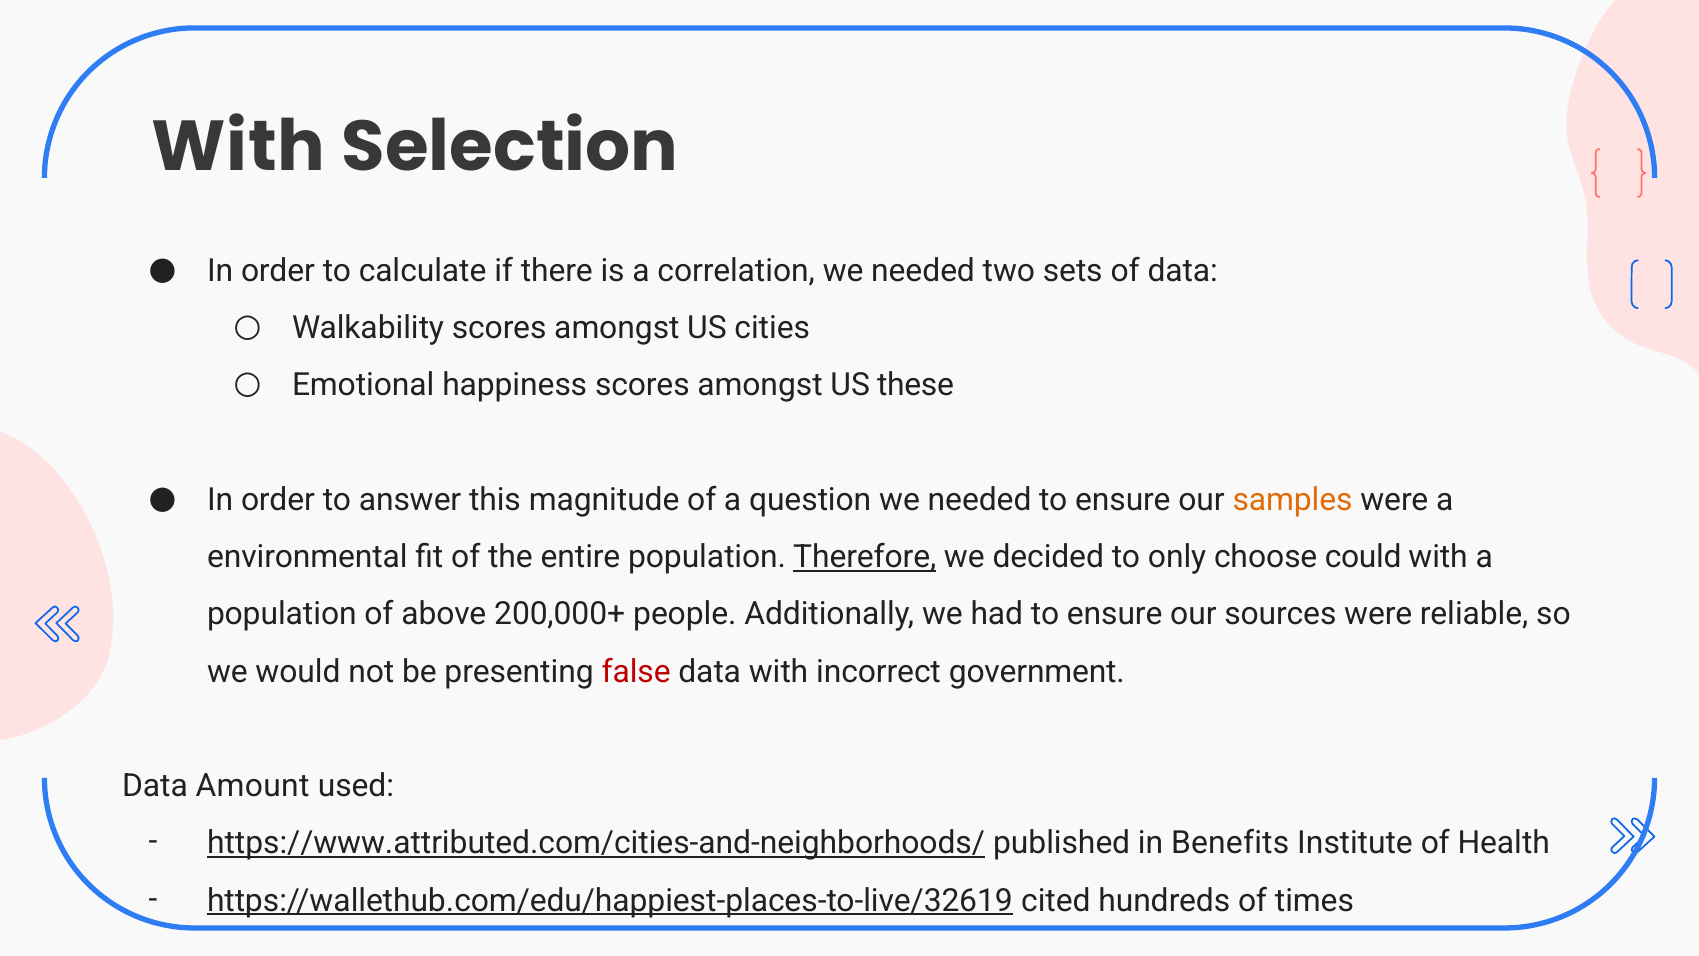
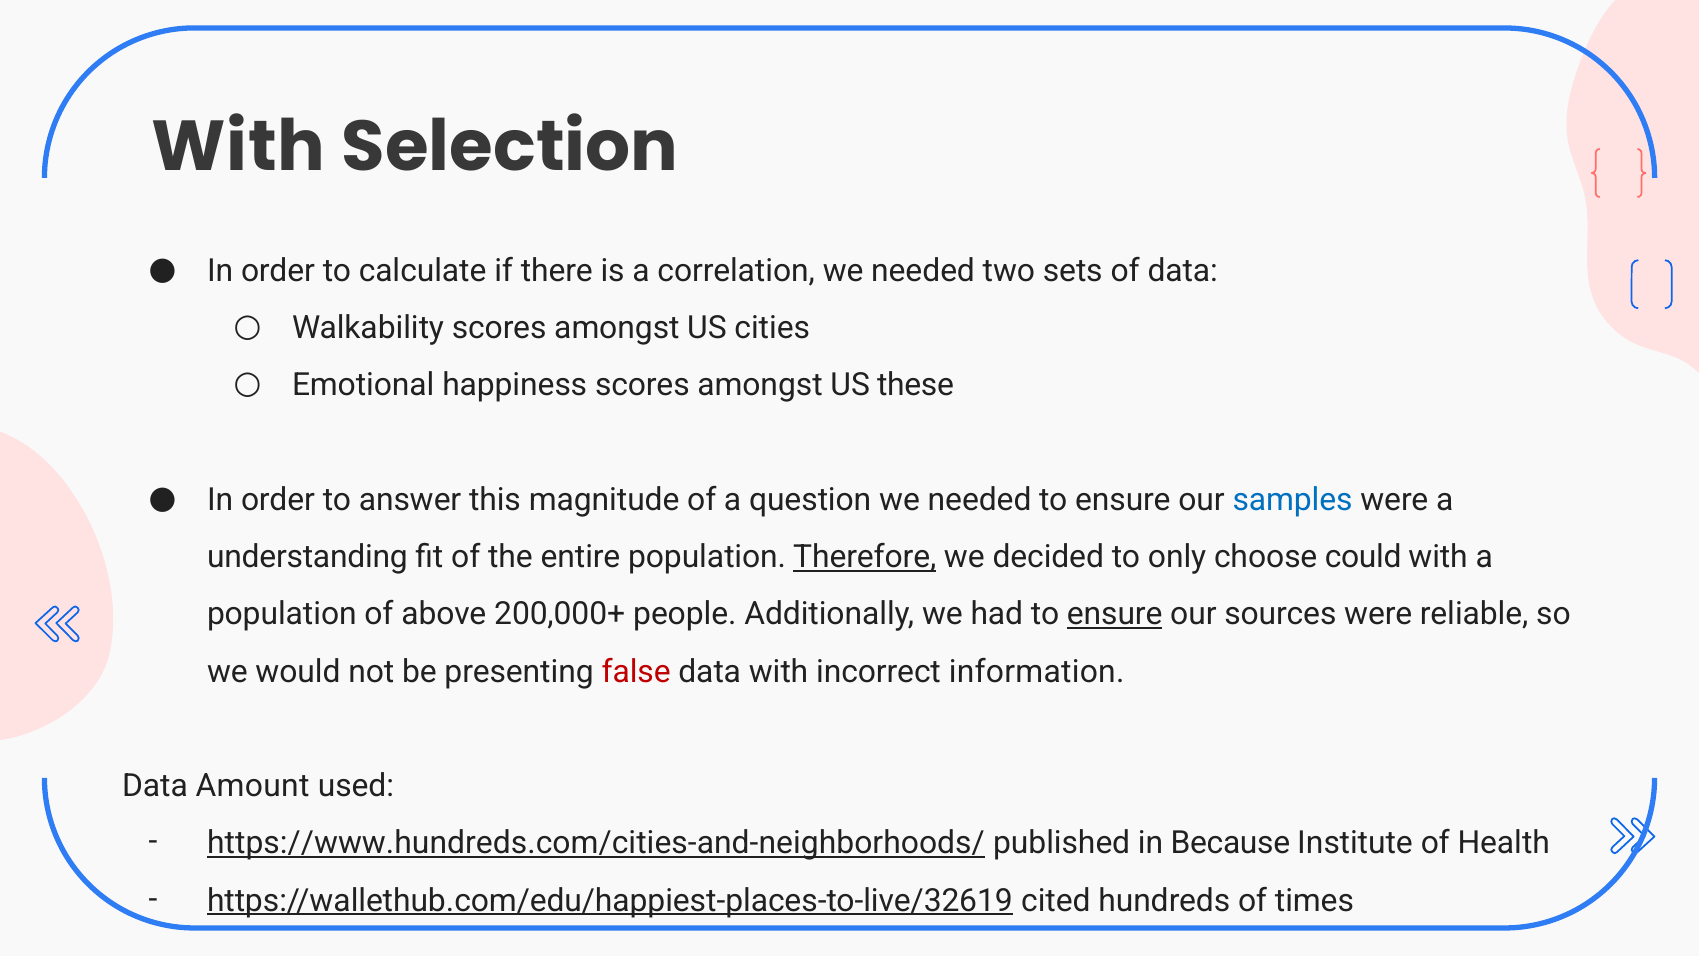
samples colour: orange -> blue
environmental: environmental -> understanding
ensure at (1115, 614) underline: none -> present
government: government -> information
https://www.attributed.com/cities-and-neighborhoods/: https://www.attributed.com/cities-and-neighborhoods/ -> https://www.hundreds.com/cities-and-neighborhoods/
Benefits: Benefits -> Because
